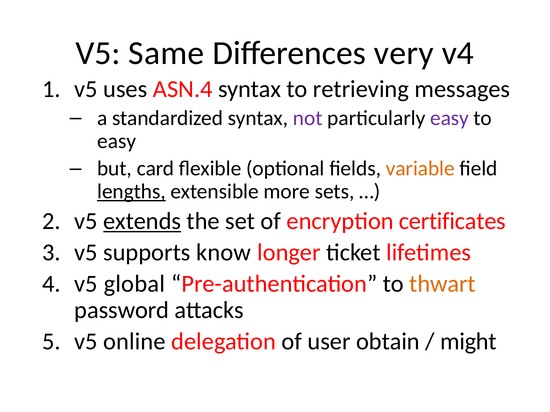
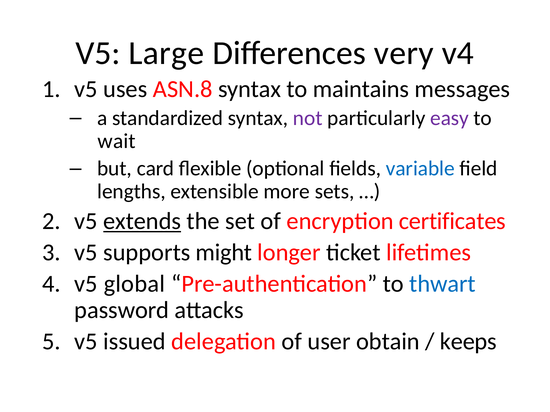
Same: Same -> Large
ASN.4: ASN.4 -> ASN.8
retrieving: retrieving -> maintains
easy at (117, 141): easy -> wait
variable colour: orange -> blue
lengths underline: present -> none
know: know -> might
thwart colour: orange -> blue
online: online -> issued
might: might -> keeps
